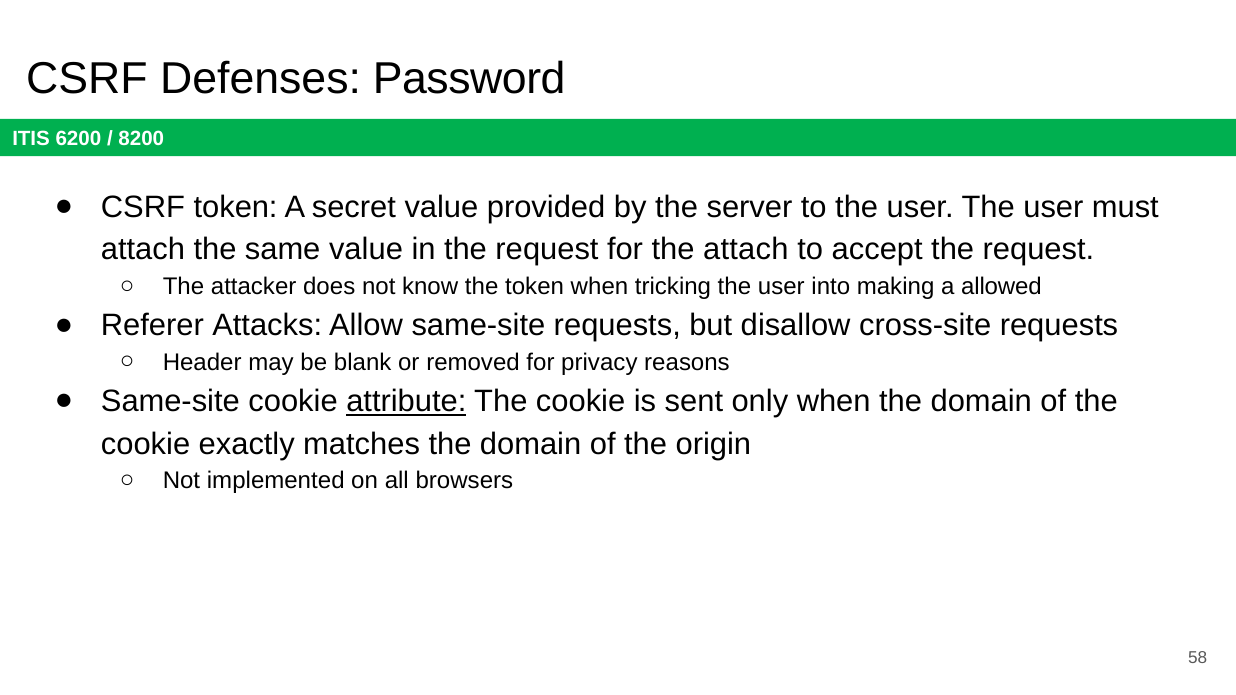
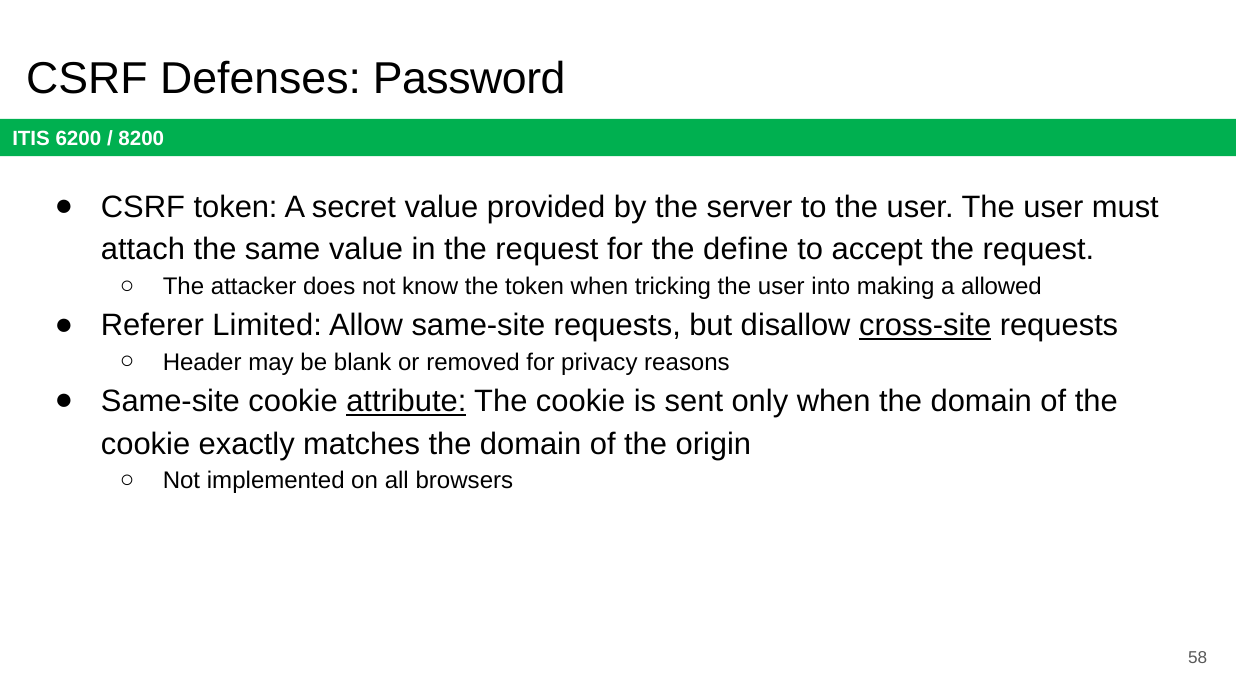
the attach: attach -> define
Attacks: Attacks -> Limited
cross-site underline: none -> present
